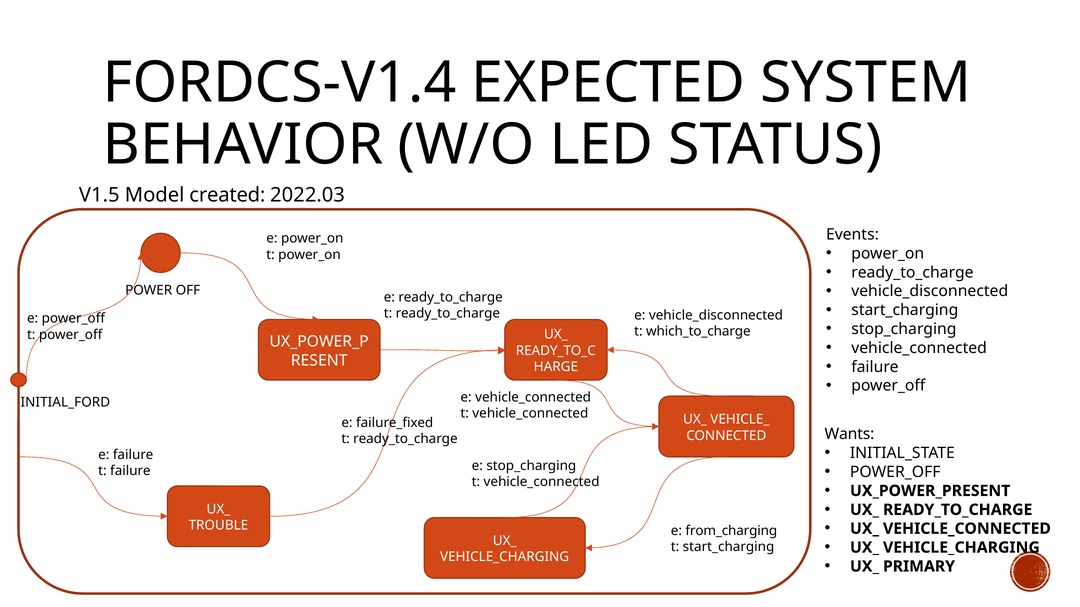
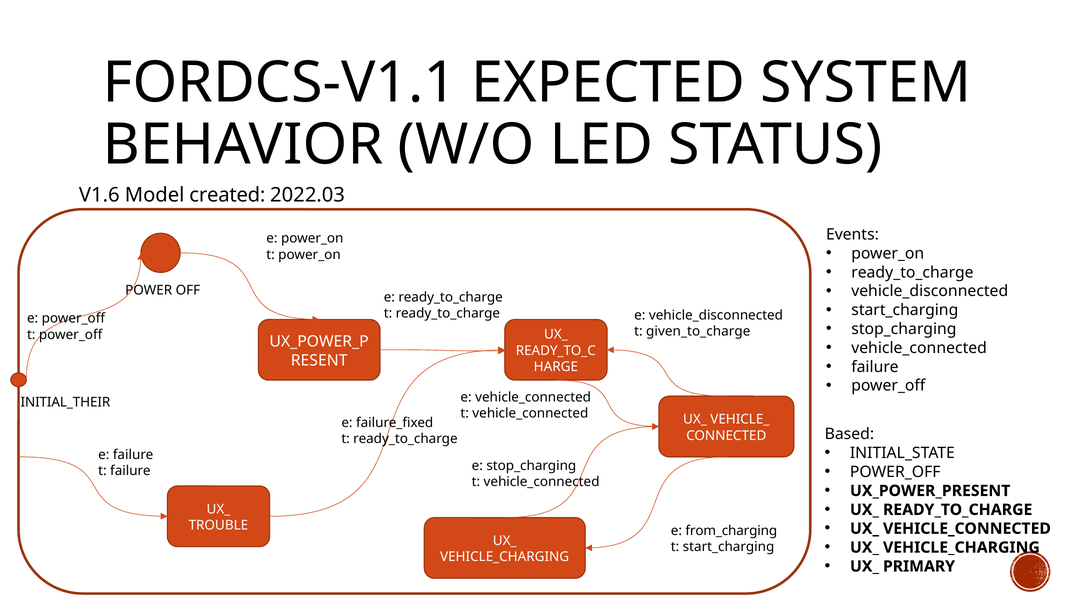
FORDCS-V1.4: FORDCS-V1.4 -> FORDCS-V1.1
V1.5: V1.5 -> V1.6
which_to_charge: which_to_charge -> given_to_charge
INITIAL_FORD: INITIAL_FORD -> INITIAL_THEIR
Wants: Wants -> Based
